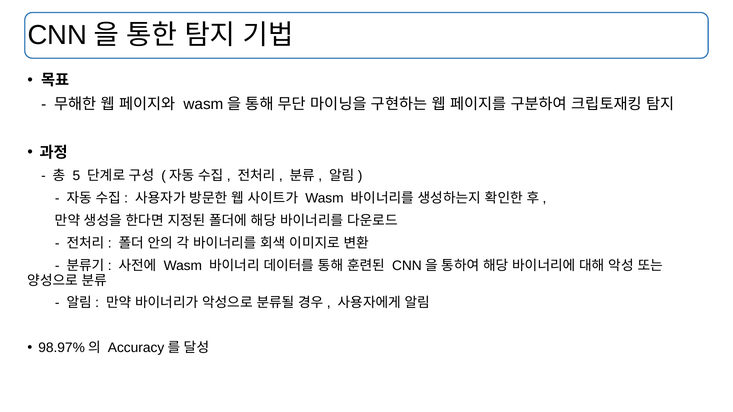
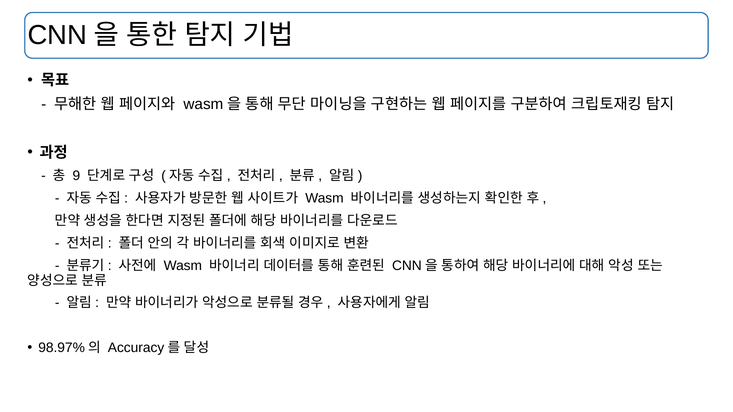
5: 5 -> 9
